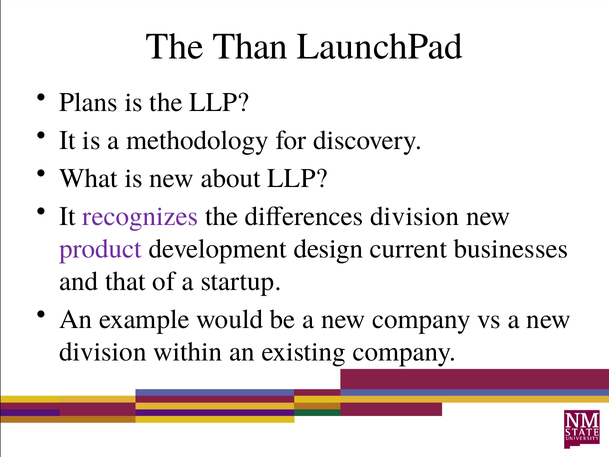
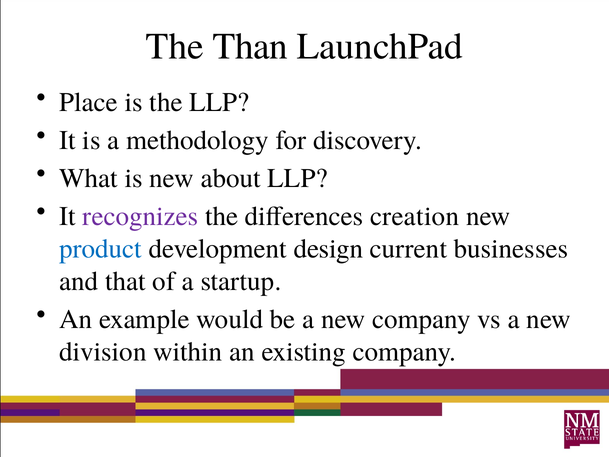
Plans: Plans -> Place
differences division: division -> creation
product colour: purple -> blue
